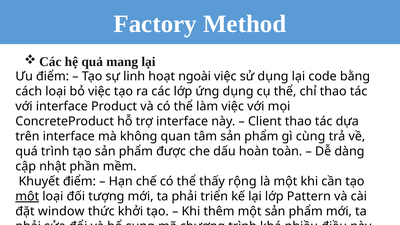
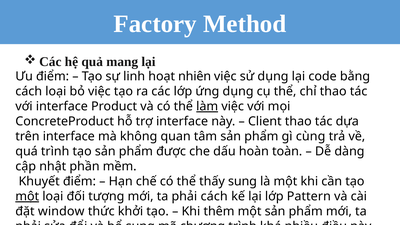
ngoài: ngoài -> nhiên
làm at (207, 106) underline: none -> present
thấy rộng: rộng -> sung
phải triển: triển -> cách
